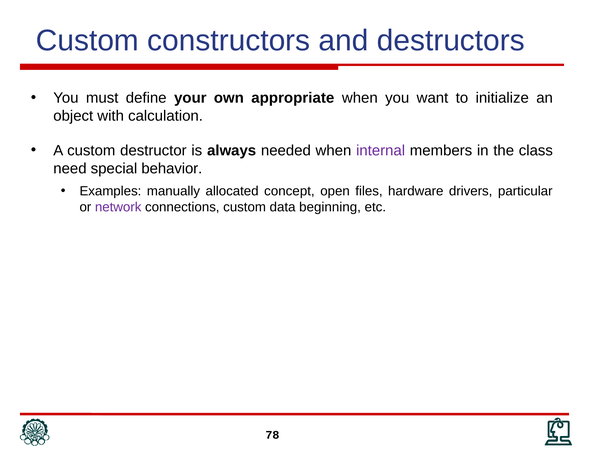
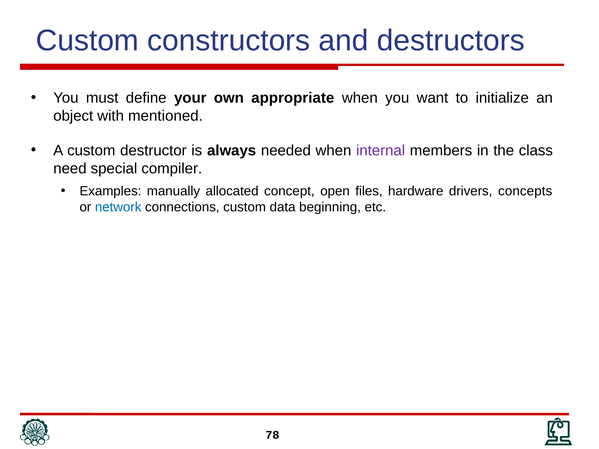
calculation: calculation -> mentioned
behavior: behavior -> compiler
particular: particular -> concepts
network colour: purple -> blue
